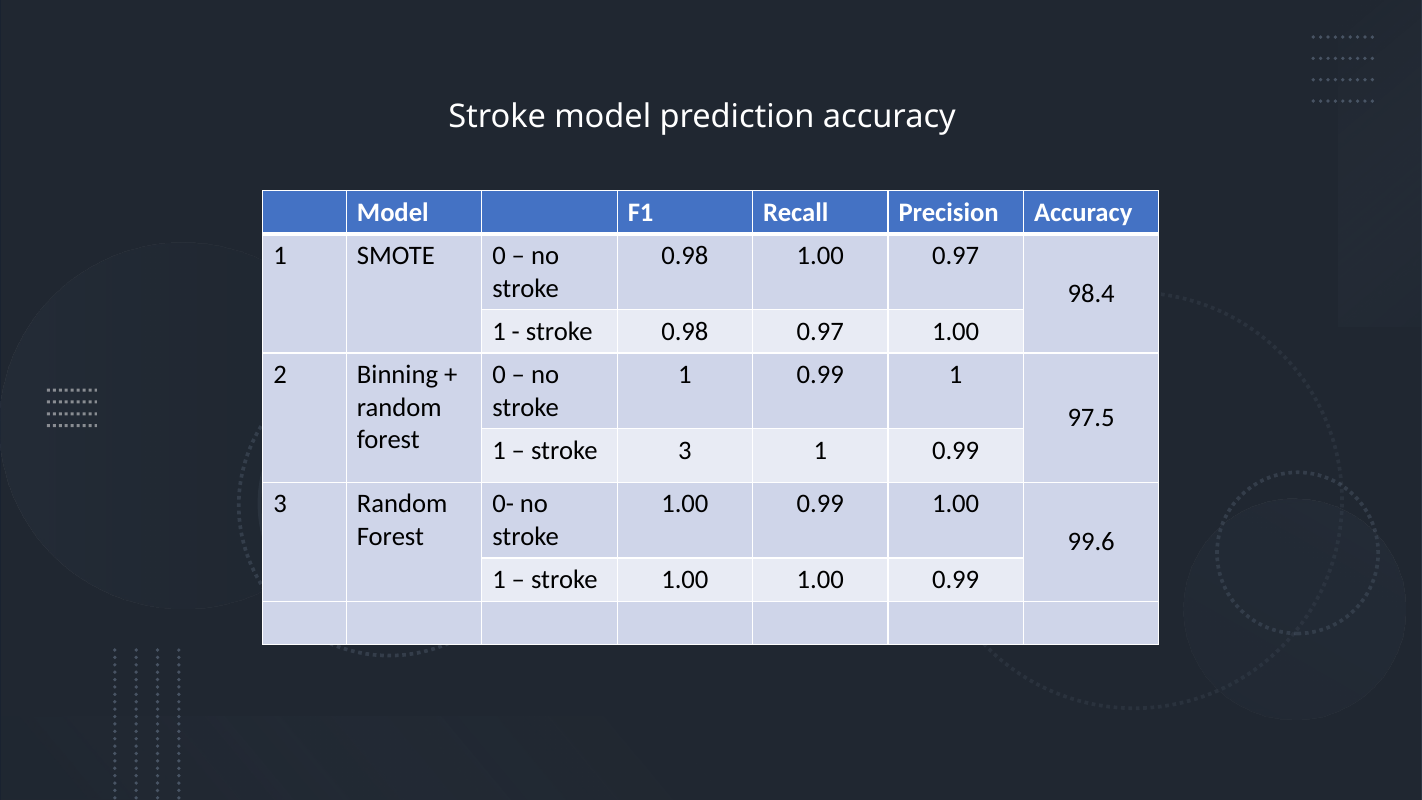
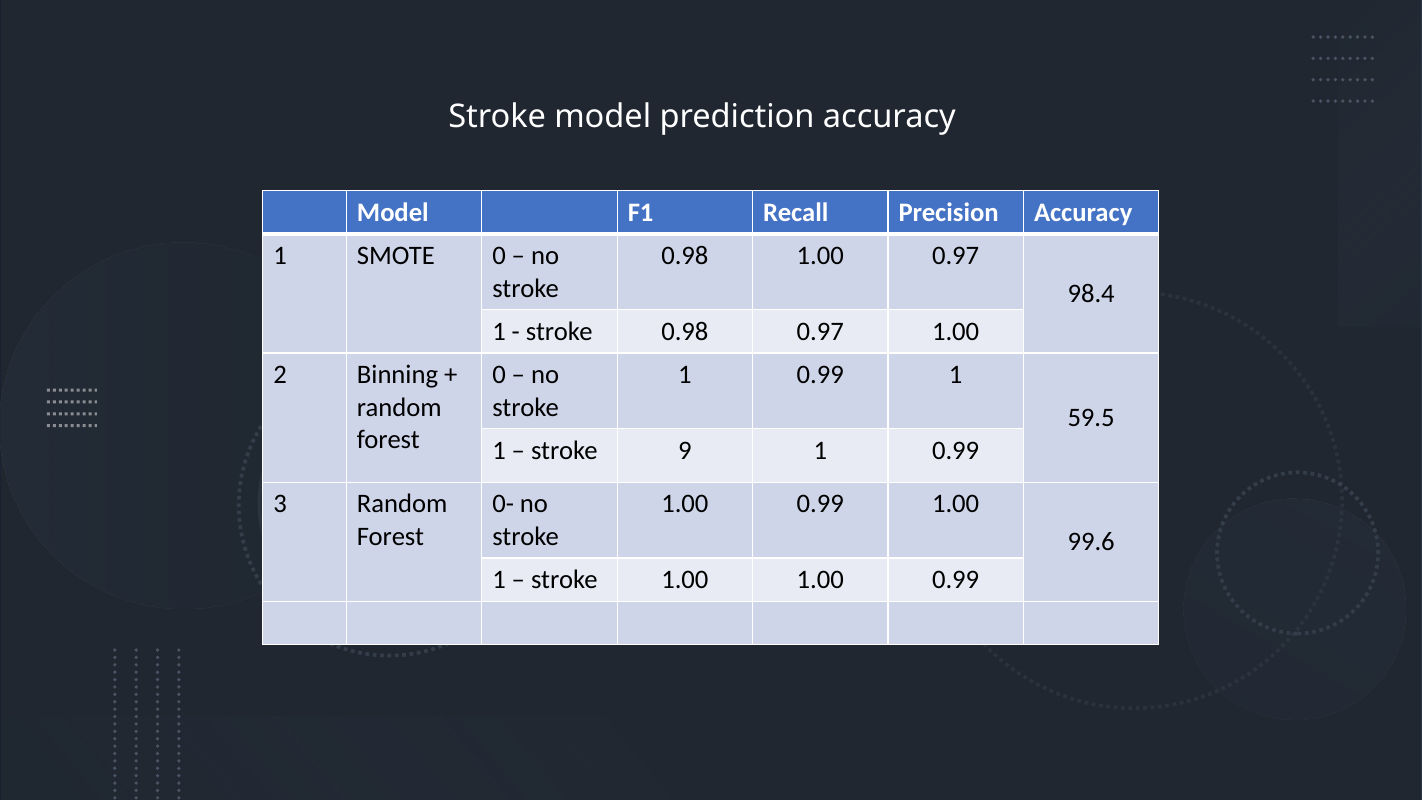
97.5: 97.5 -> 59.5
stroke 3: 3 -> 9
